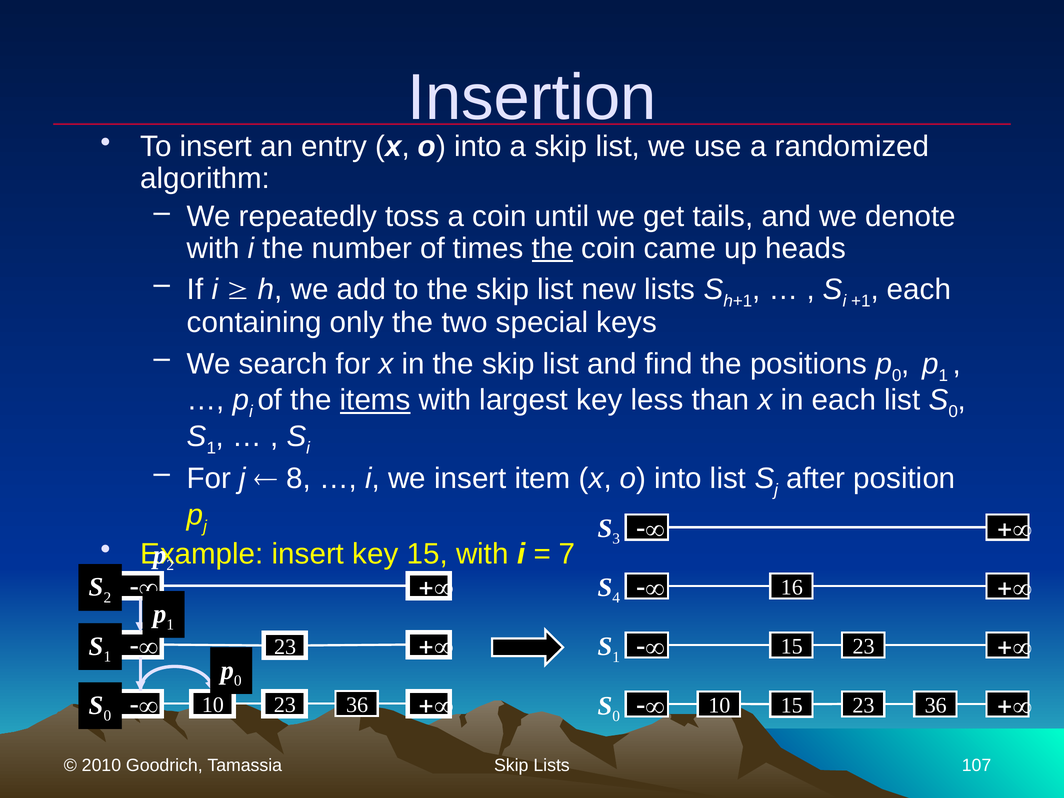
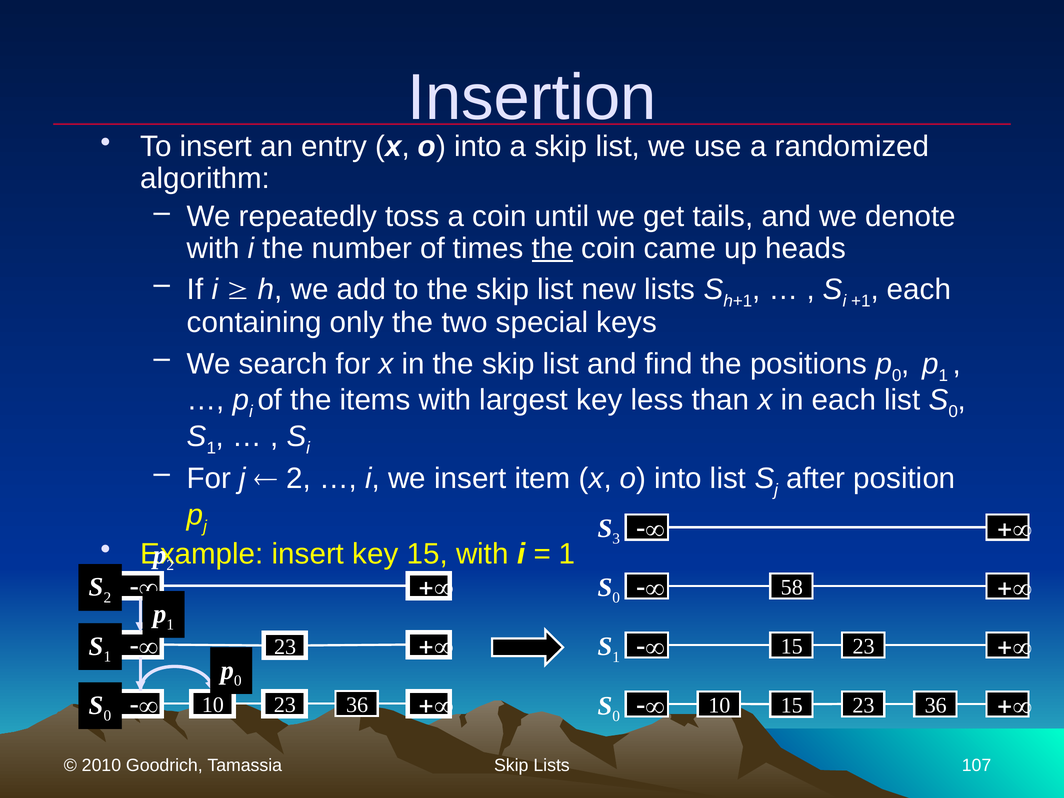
items underline: present -> none
8 at (299, 479): 8 -> 2
7 at (567, 554): 7 -> 1
4 at (616, 598): 4 -> 0
16: 16 -> 58
